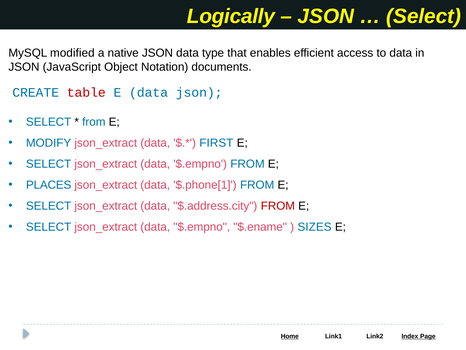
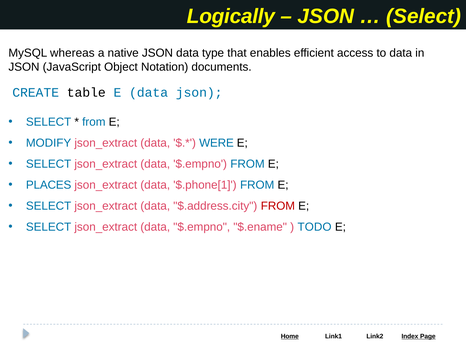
modified: modified -> whereas
table colour: red -> black
FIRST: FIRST -> WERE
SIZES: SIZES -> TODO
